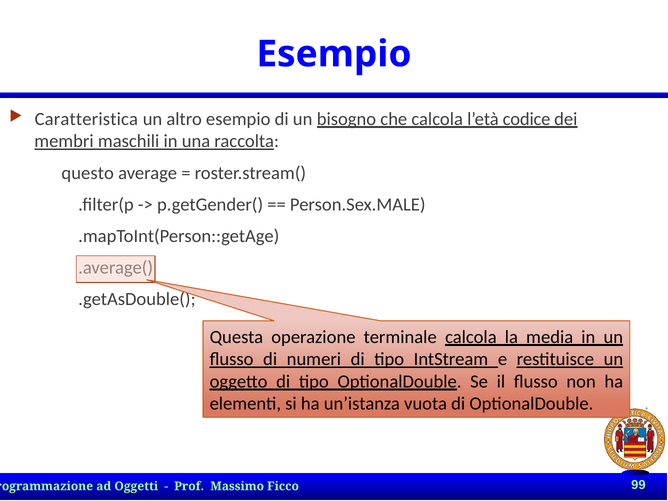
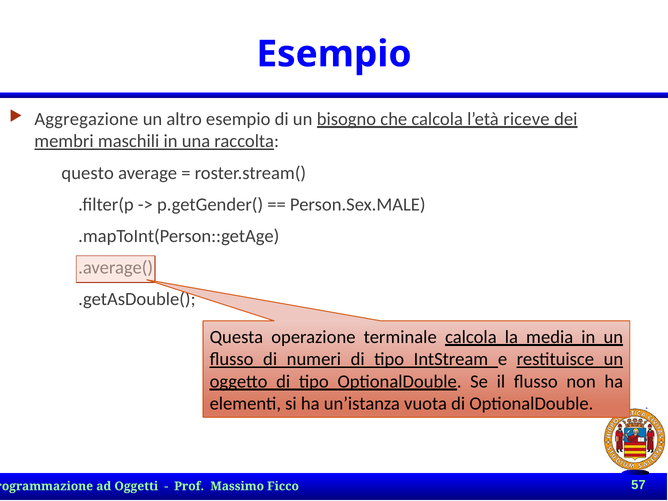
Caratteristica: Caratteristica -> Aggregazione
codice: codice -> riceve
99: 99 -> 57
